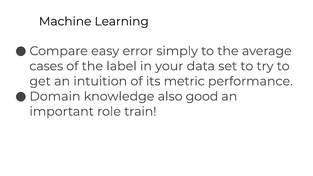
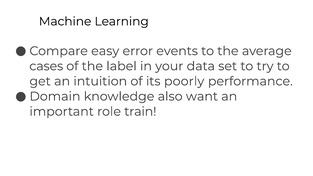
simply: simply -> events
metric: metric -> poorly
good: good -> want
